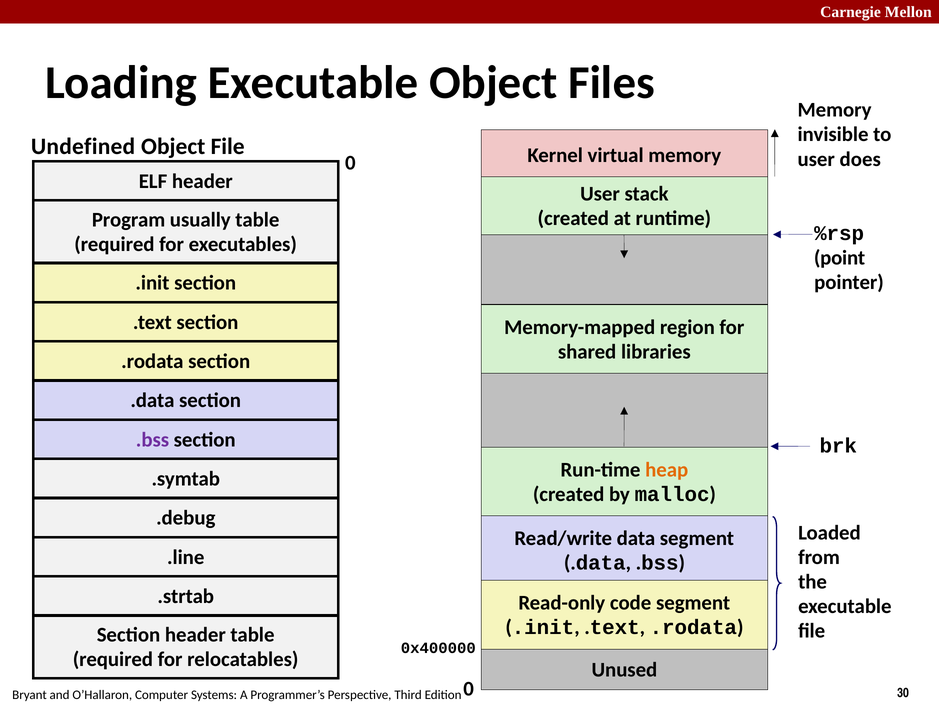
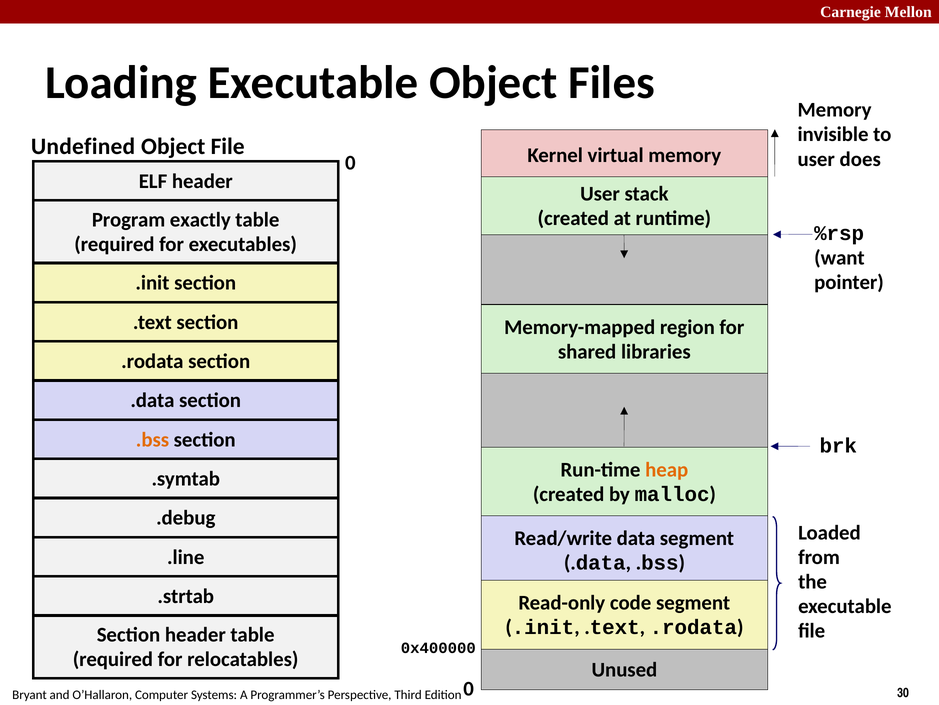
usually: usually -> exactly
point: point -> want
.bss at (152, 439) colour: purple -> orange
